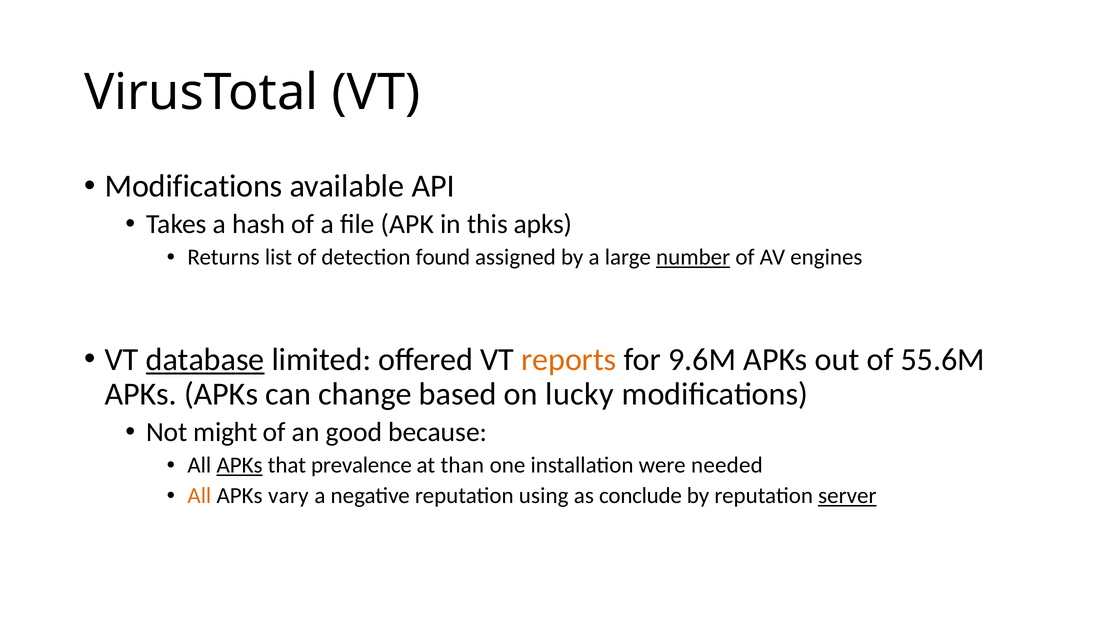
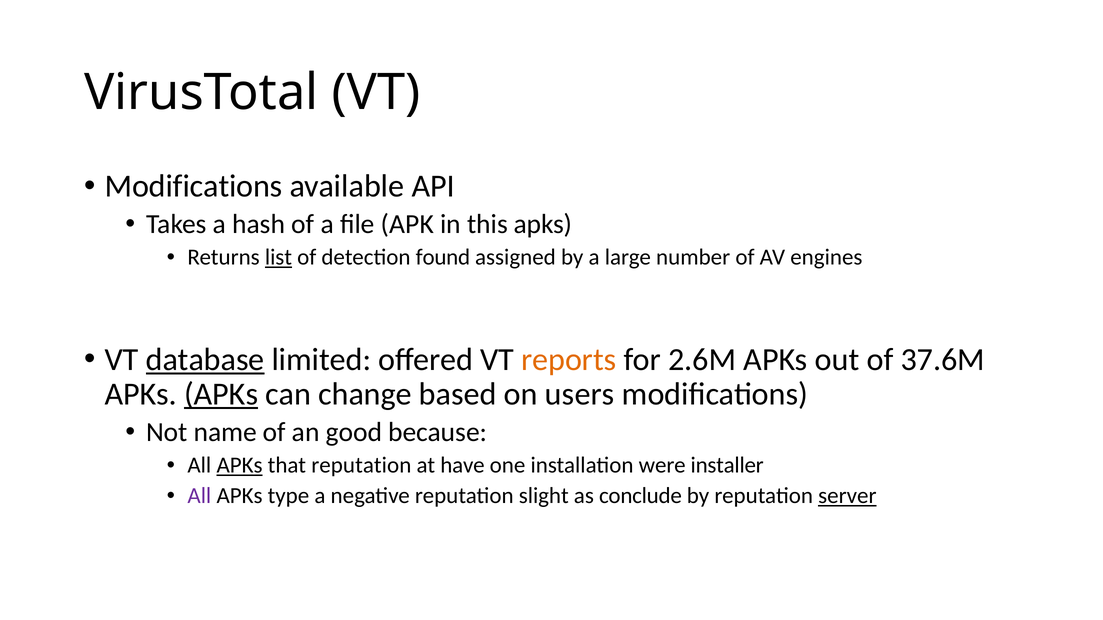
list underline: none -> present
number underline: present -> none
9.6M: 9.6M -> 2.6M
55.6M: 55.6M -> 37.6M
APKs at (221, 395) underline: none -> present
lucky: lucky -> users
might: might -> name
that prevalence: prevalence -> reputation
than: than -> have
needed: needed -> installer
All at (199, 496) colour: orange -> purple
vary: vary -> type
using: using -> slight
